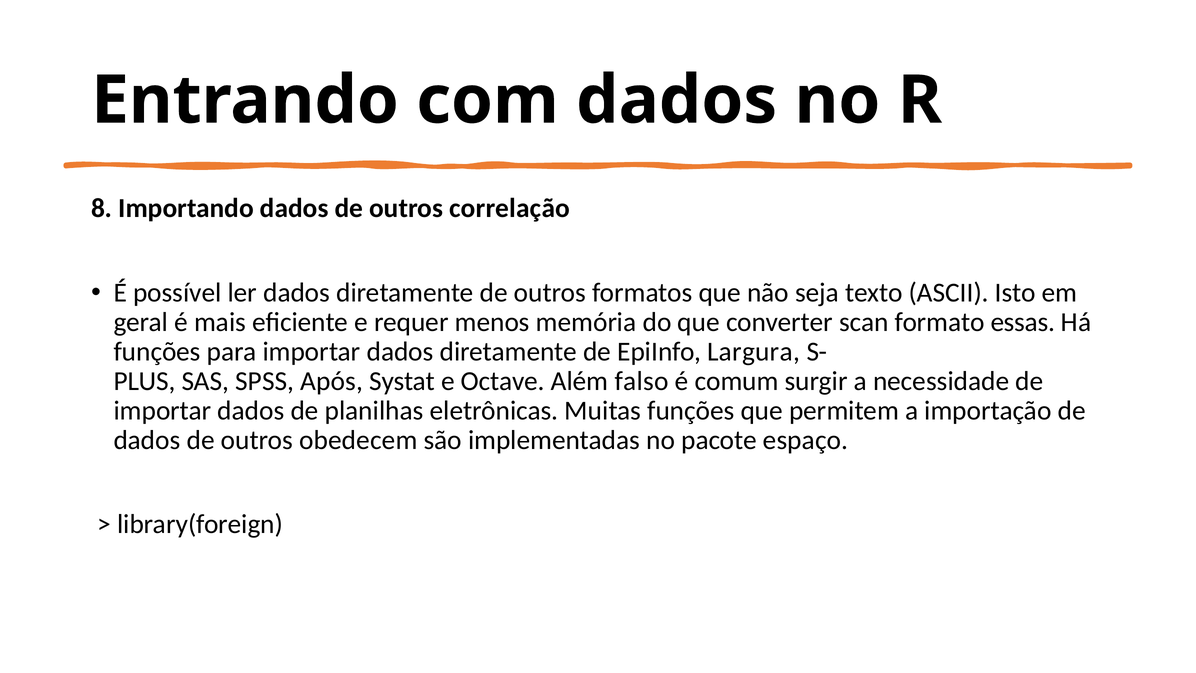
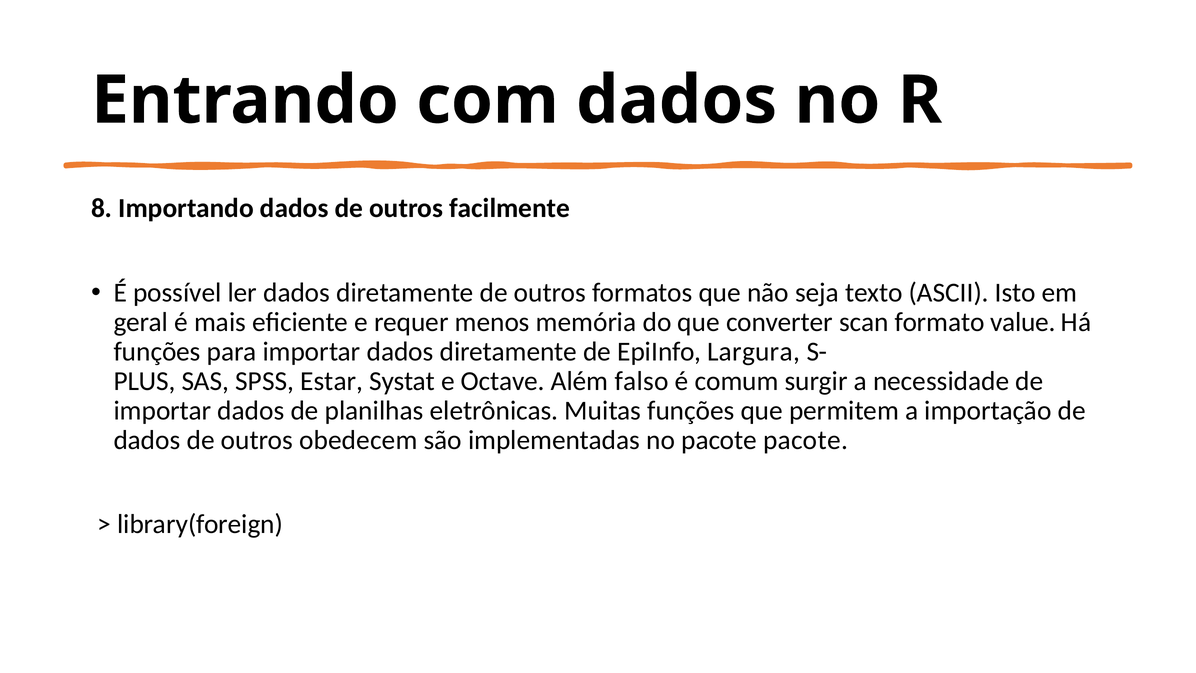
correlação: correlação -> facilmente
essas: essas -> value
Após: Após -> Estar
pacote espaço: espaço -> pacote
